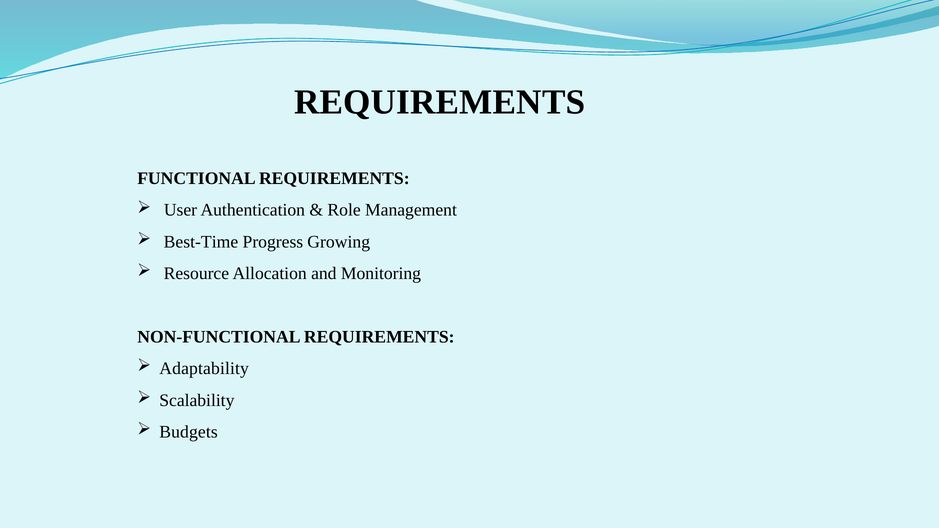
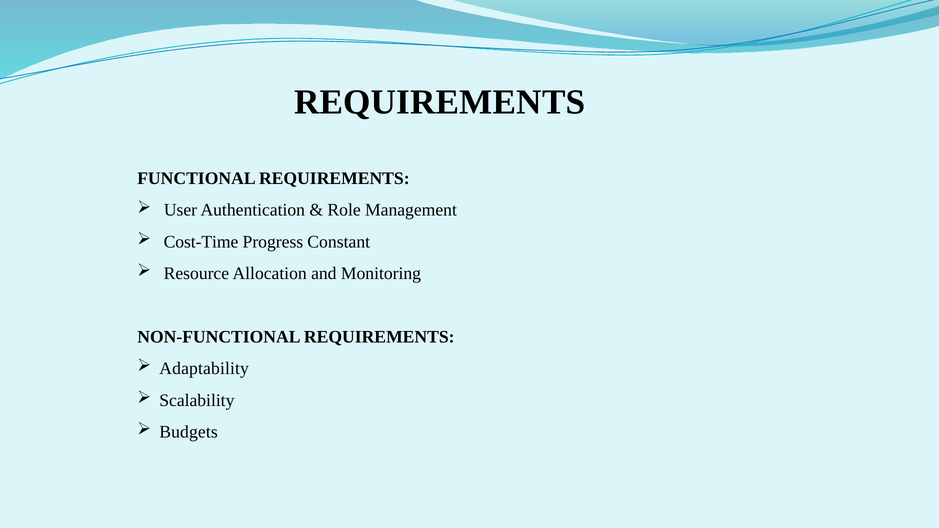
Best-Time: Best-Time -> Cost-Time
Growing: Growing -> Constant
